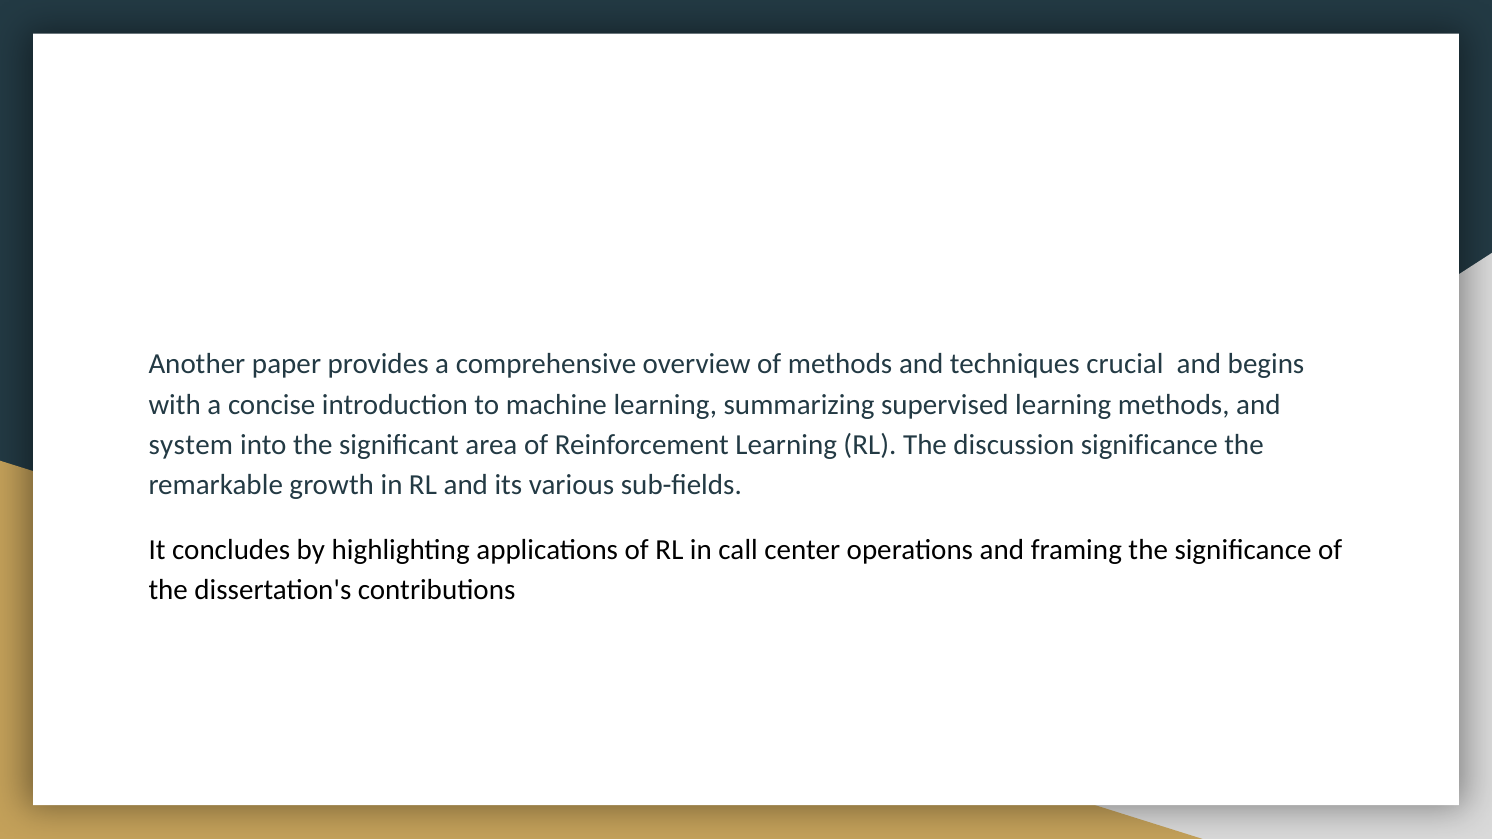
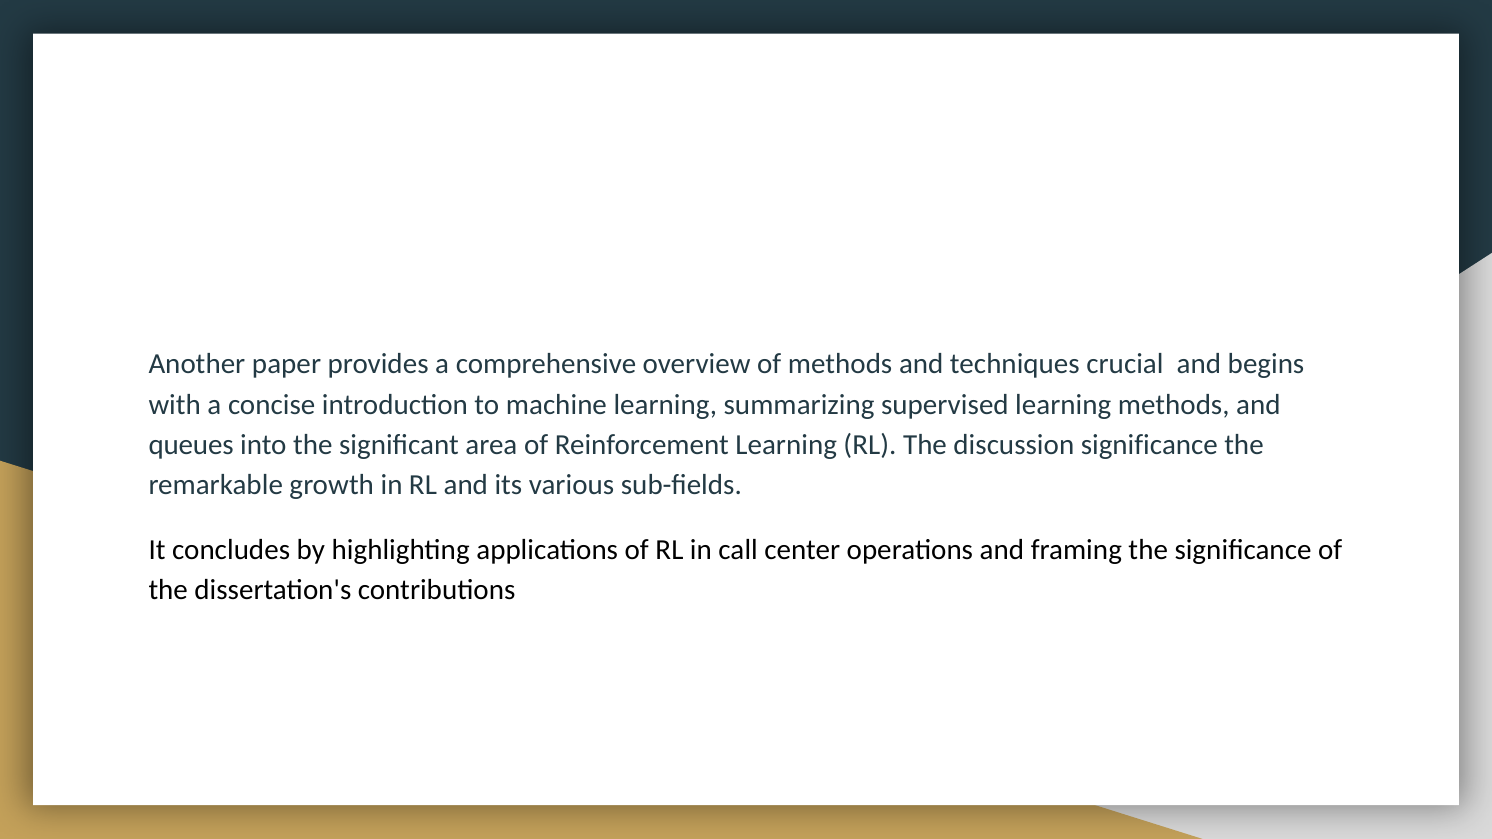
system: system -> queues
